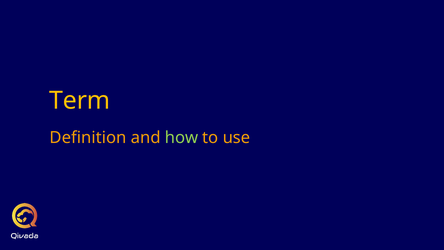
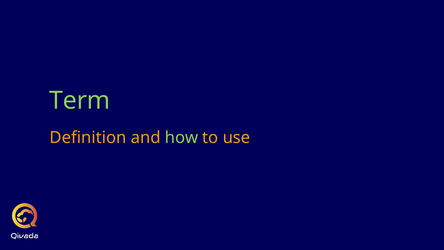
Term colour: yellow -> light green
